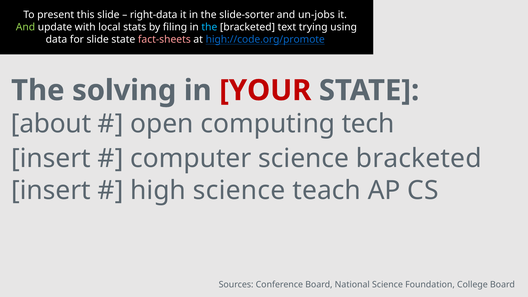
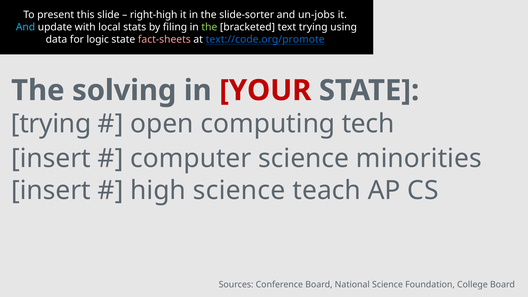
right-data: right-data -> right-high
And at (26, 27) colour: light green -> light blue
the at (209, 27) colour: light blue -> light green
for slide: slide -> logic
high://code.org/promote: high://code.org/promote -> text://code.org/promote
about at (51, 124): about -> trying
science bracketed: bracketed -> minorities
